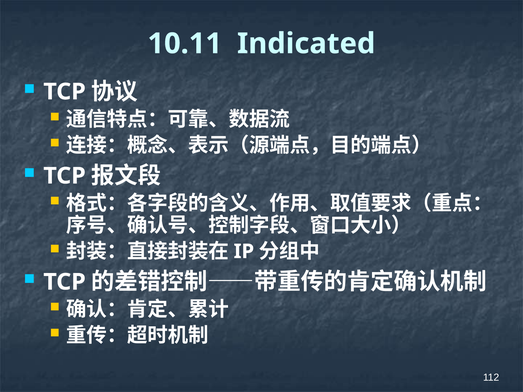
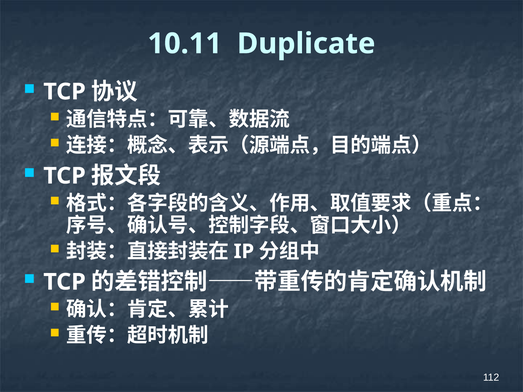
Indicated: Indicated -> Duplicate
